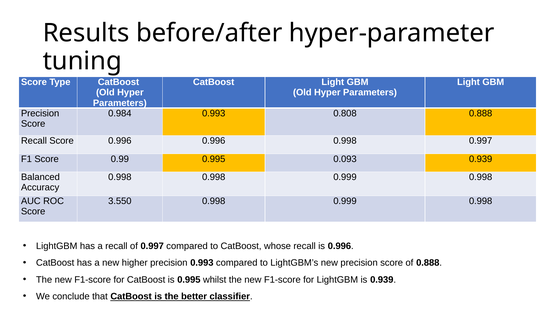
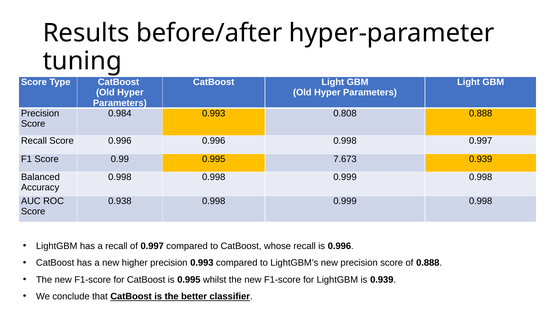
0.093: 0.093 -> 7.673
3.550: 3.550 -> 0.938
